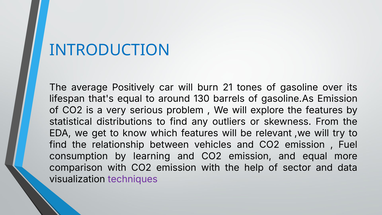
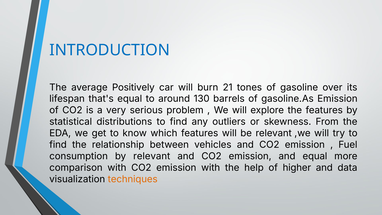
by learning: learning -> relevant
sector: sector -> higher
techniques colour: purple -> orange
